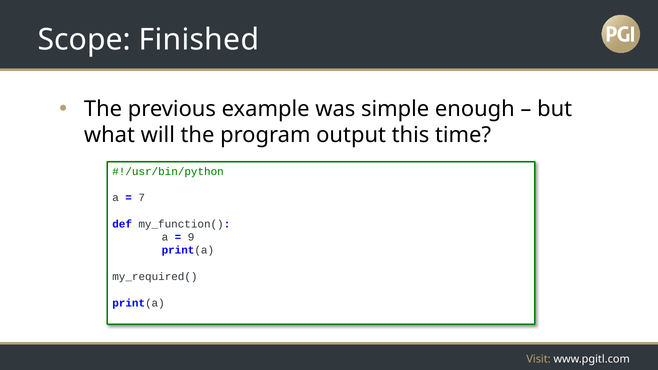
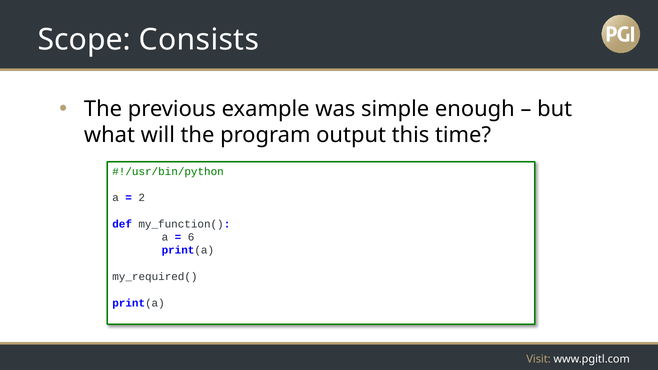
Finished: Finished -> Consists
7: 7 -> 2
9: 9 -> 6
